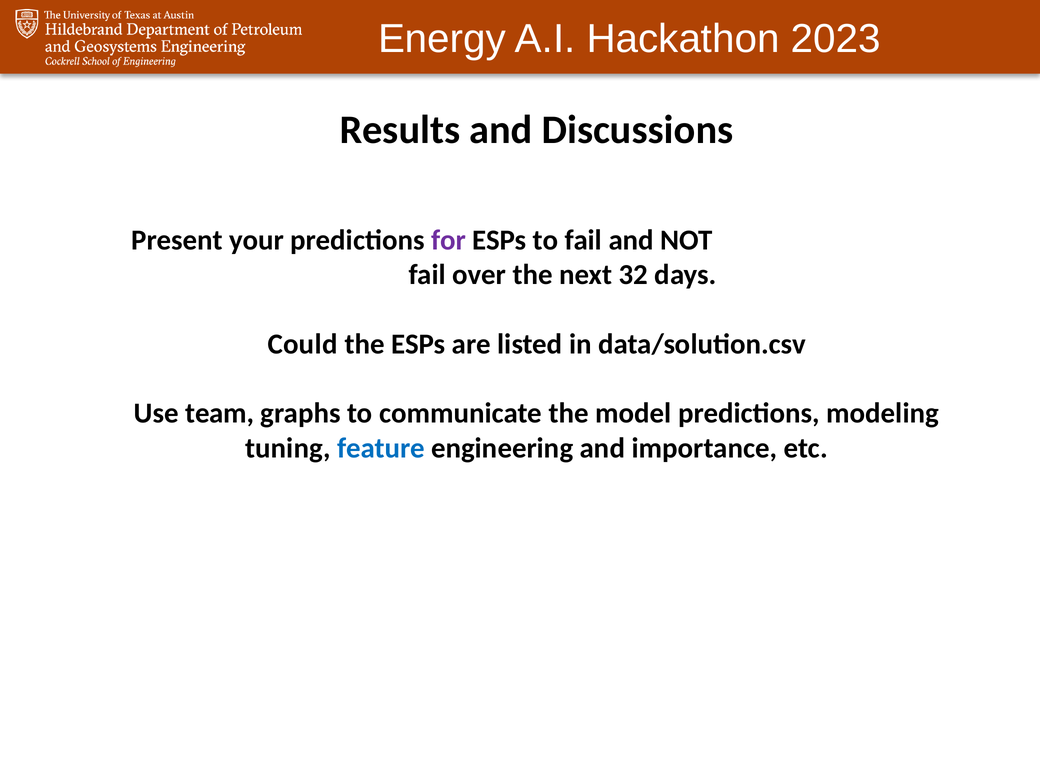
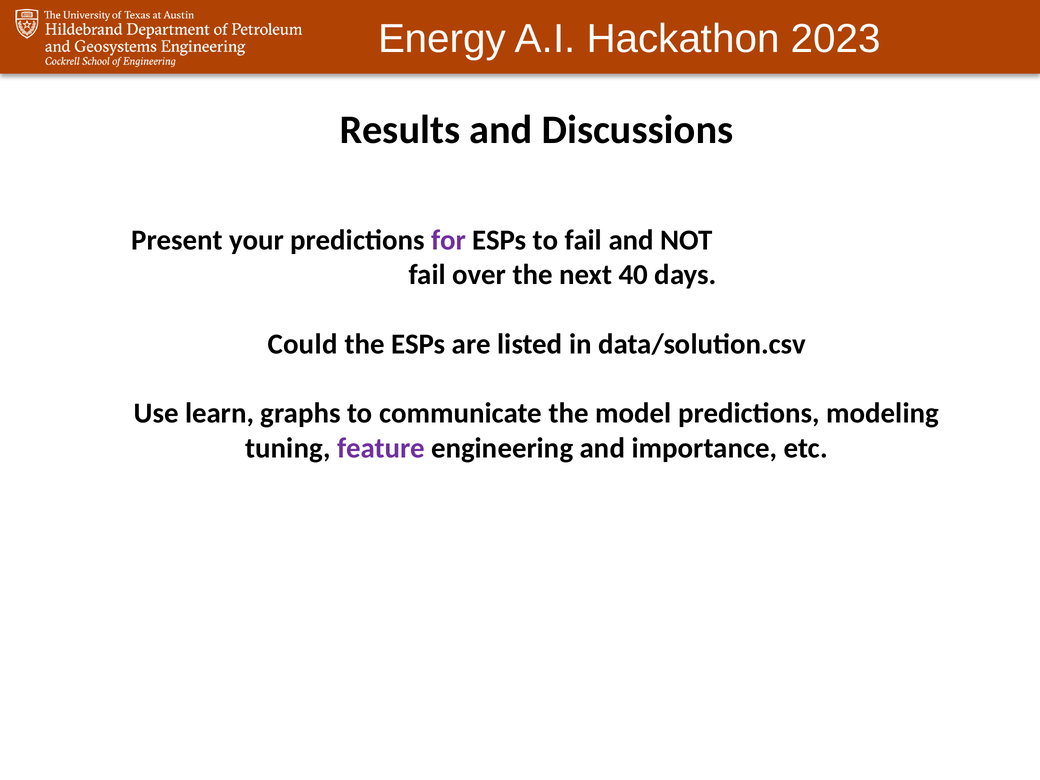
32: 32 -> 40
team: team -> learn
feature colour: blue -> purple
